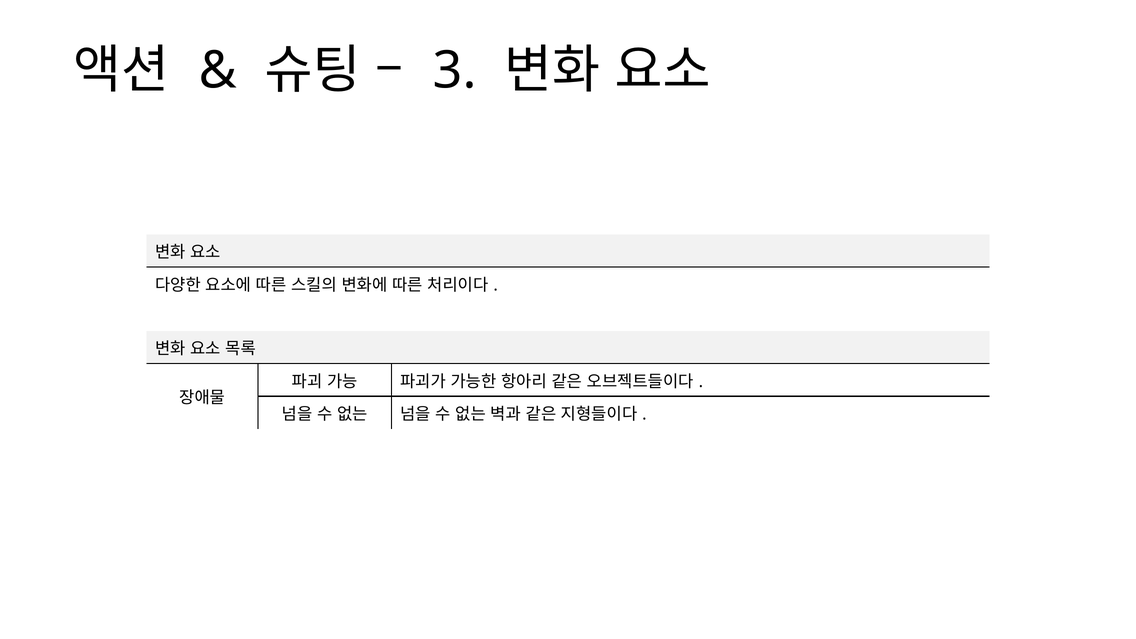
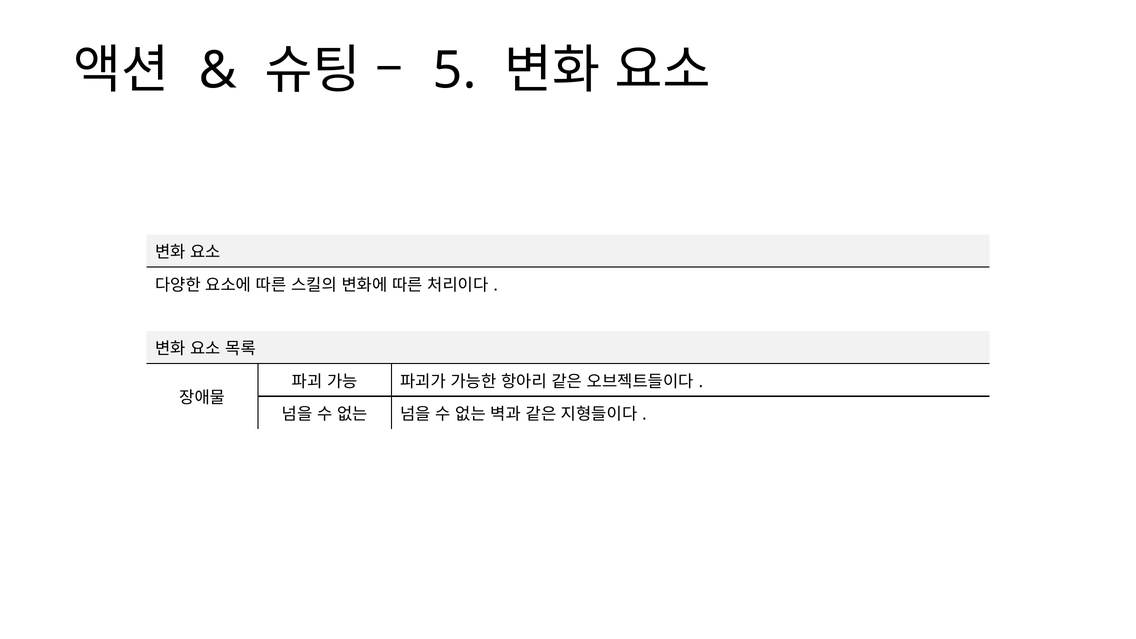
3: 3 -> 5
